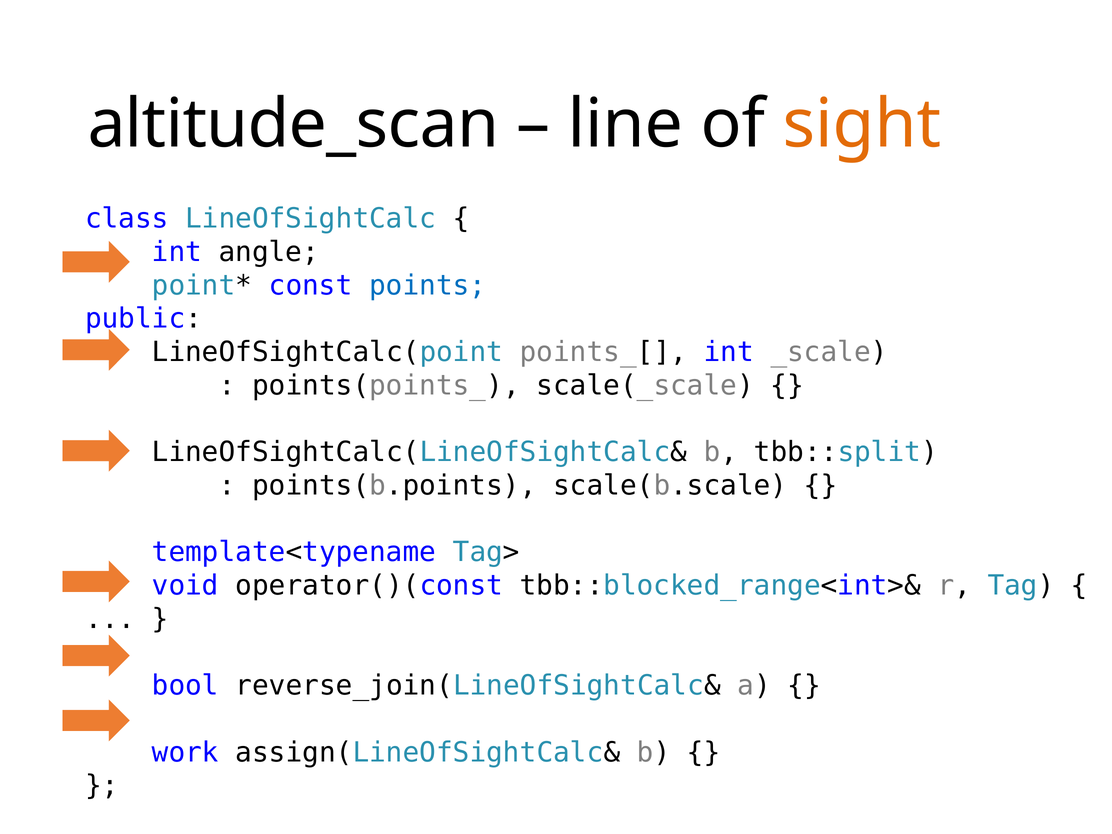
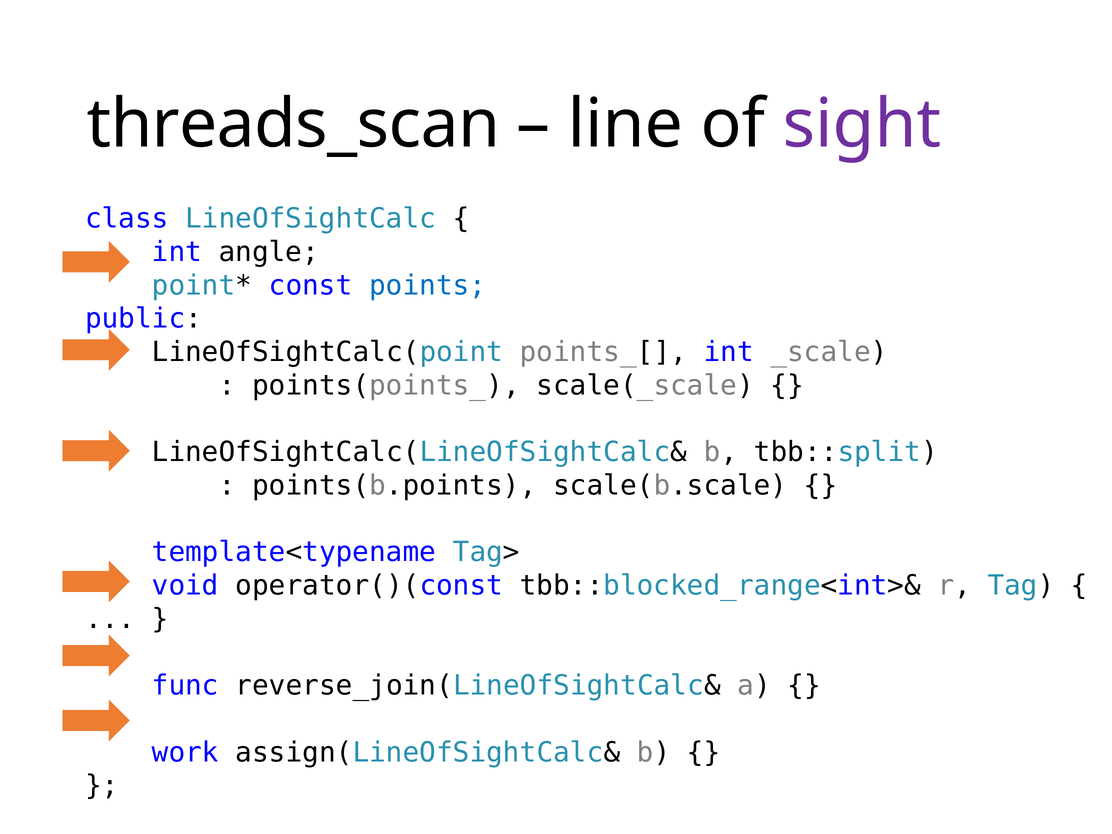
altitude_scan: altitude_scan -> threads_scan
sight colour: orange -> purple
bool: bool -> func
